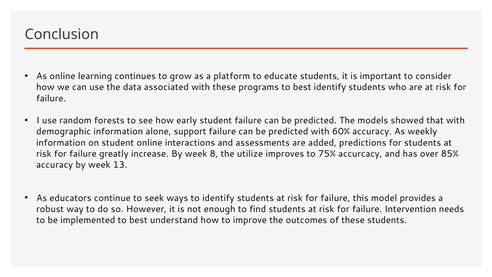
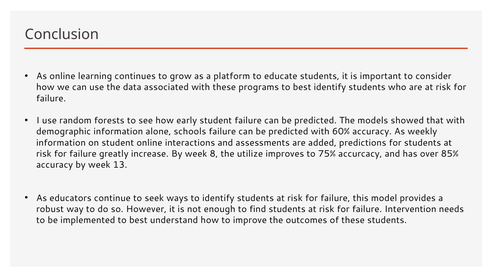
support: support -> schools
